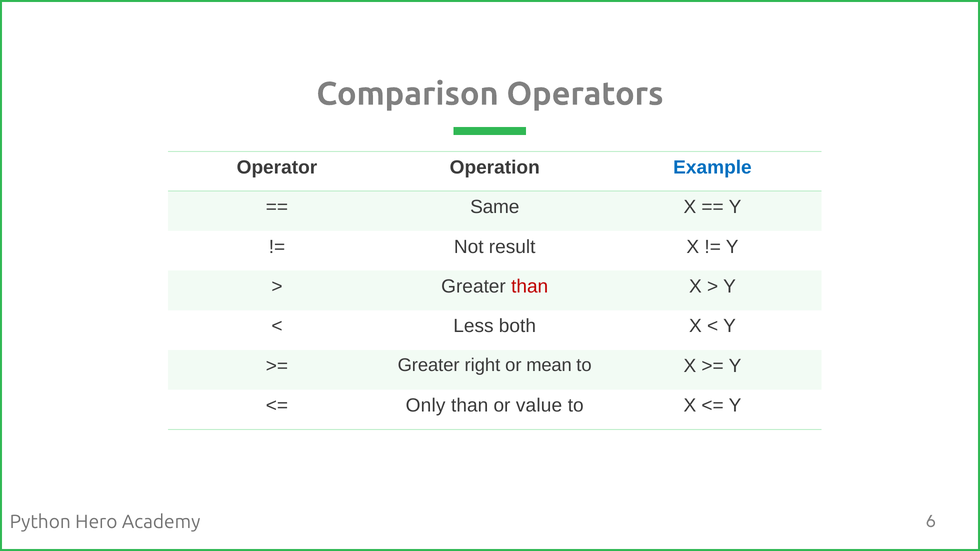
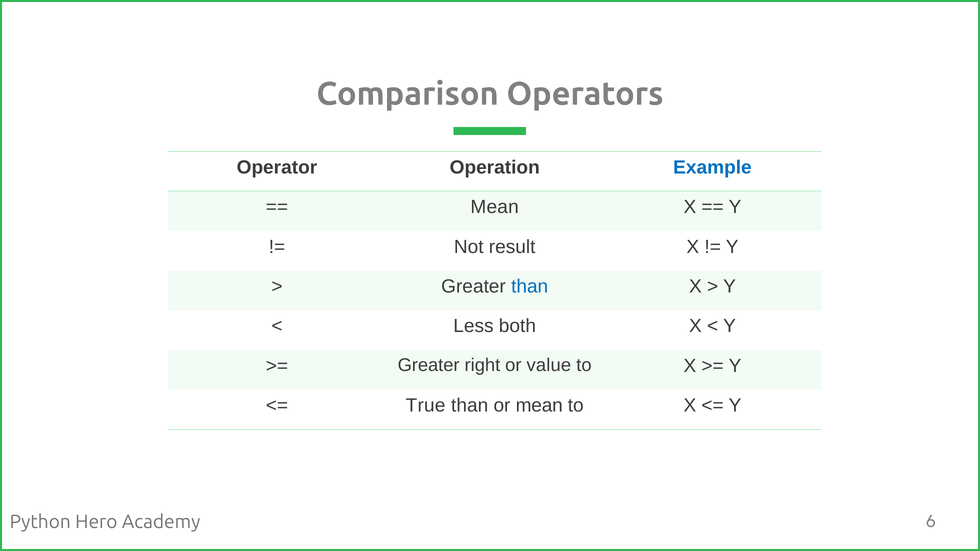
Same at (495, 207): Same -> Mean
than at (530, 287) colour: red -> blue
mean: mean -> value
Only: Only -> True
or value: value -> mean
